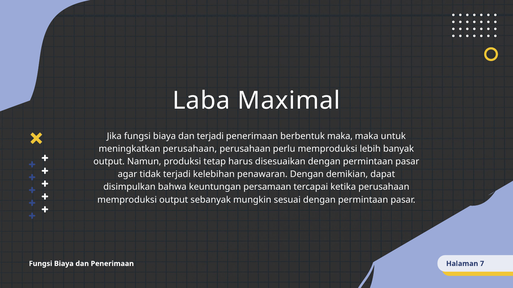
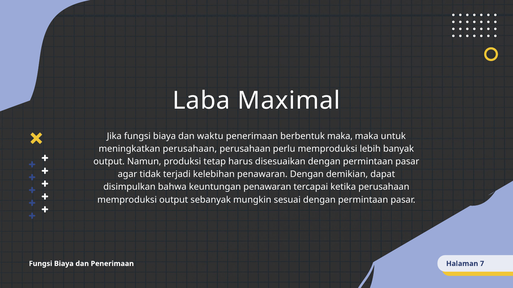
dan terjadi: terjadi -> waktu
keuntungan persamaan: persamaan -> penawaran
